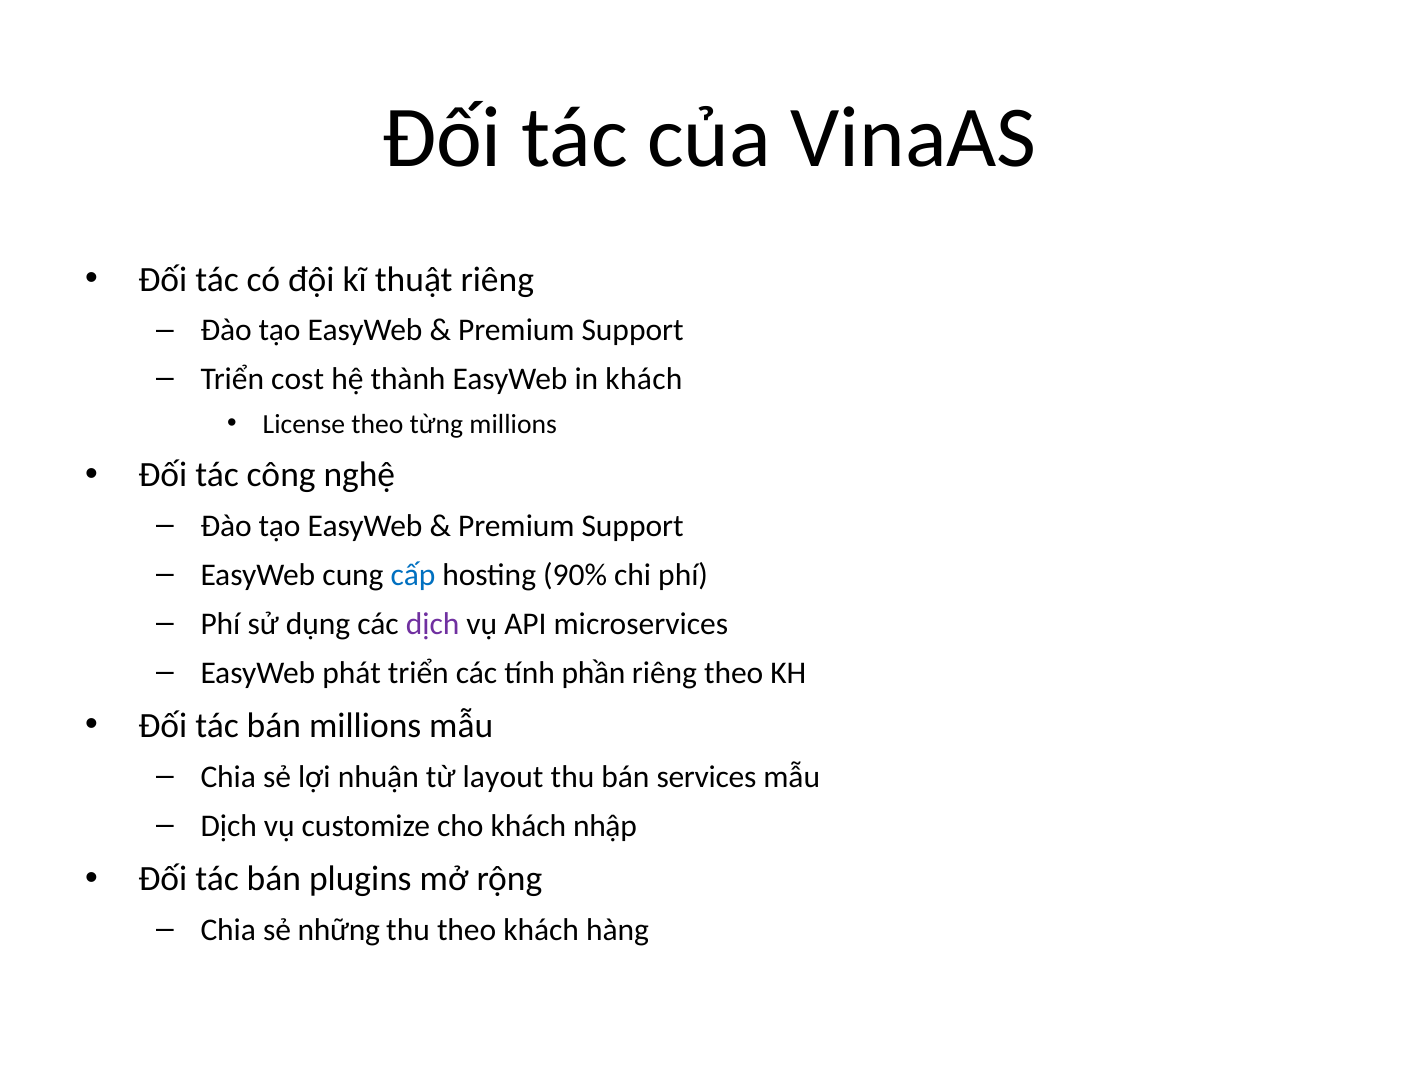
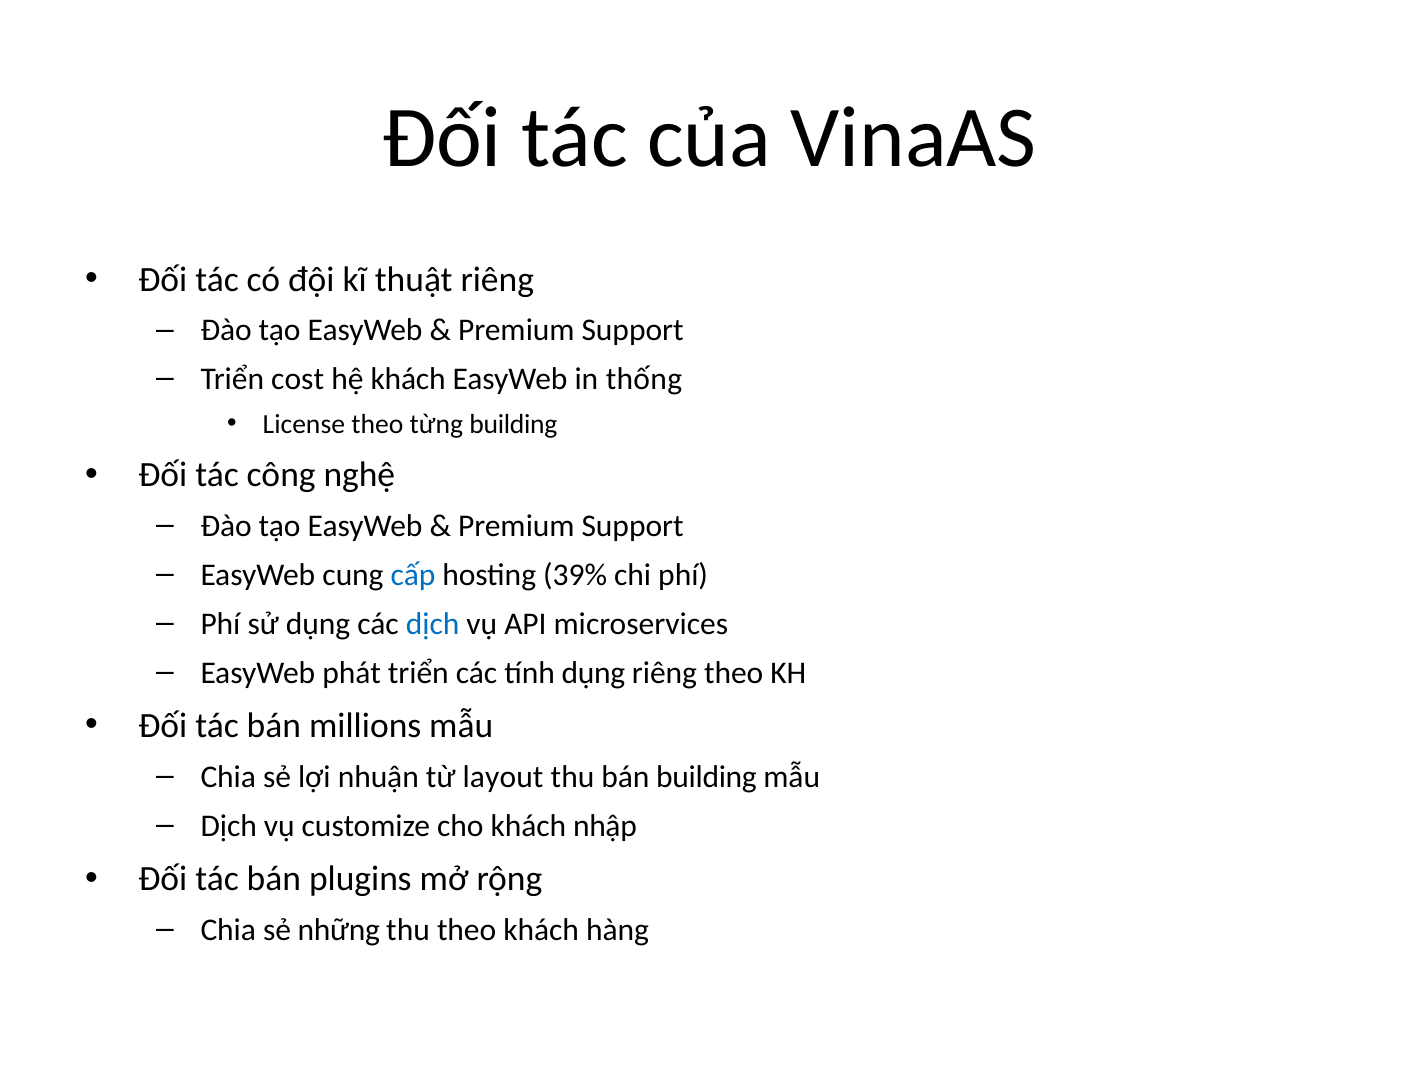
hệ thành: thành -> khách
in khách: khách -> thống
từng millions: millions -> building
90%: 90% -> 39%
dịch at (433, 624) colour: purple -> blue
tính phần: phần -> dụng
bán services: services -> building
